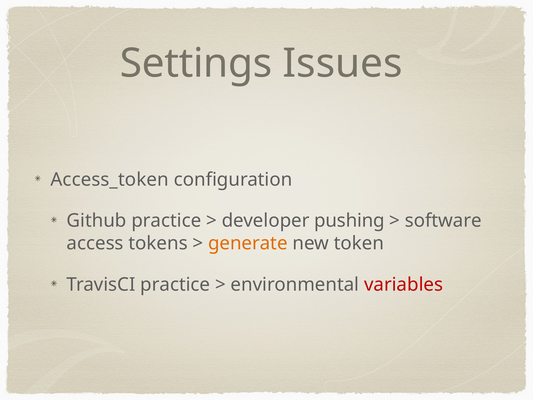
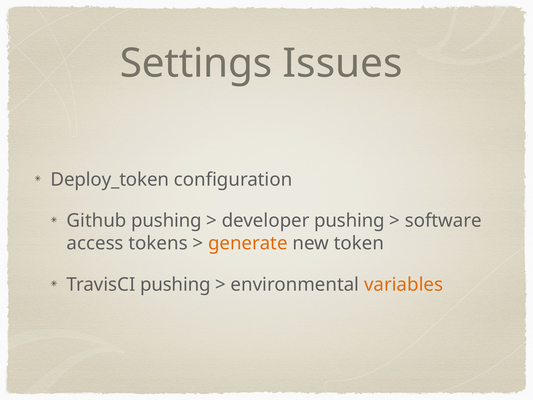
Access_token: Access_token -> Deploy_token
Github practice: practice -> pushing
TravisCI practice: practice -> pushing
variables colour: red -> orange
